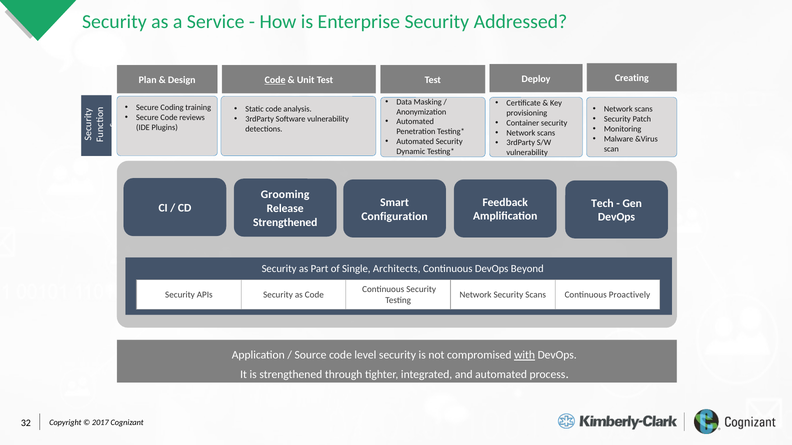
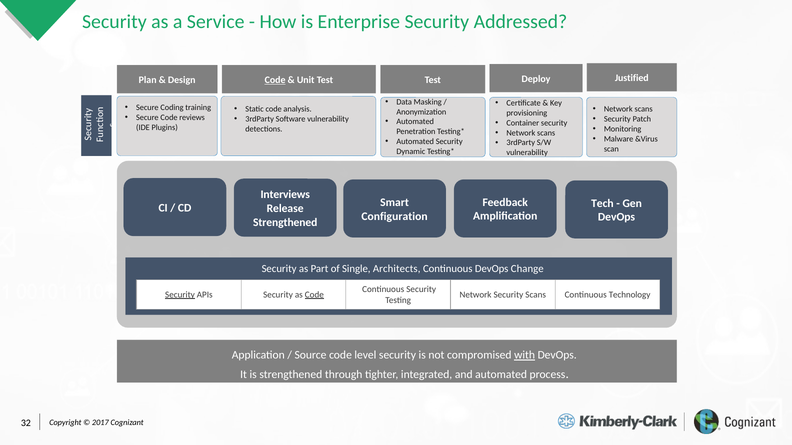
Creating: Creating -> Justified
Grooming: Grooming -> Interviews
Beyond: Beyond -> Change
Security at (180, 295) underline: none -> present
Code at (314, 295) underline: none -> present
Proactively: Proactively -> Technology
